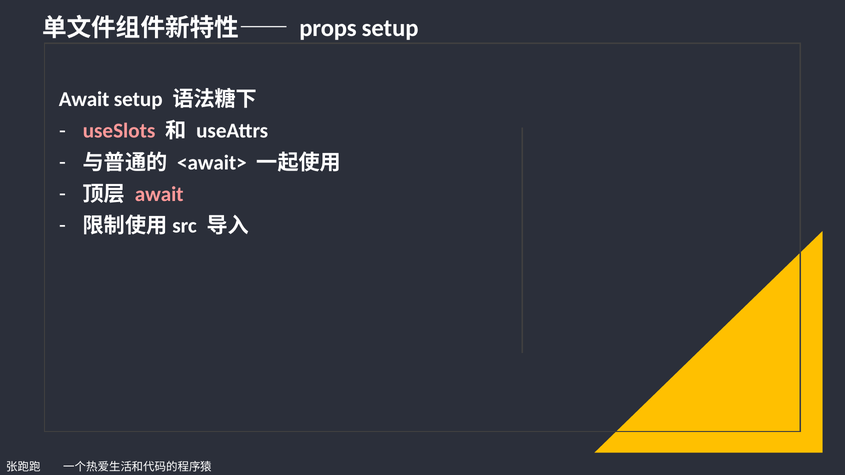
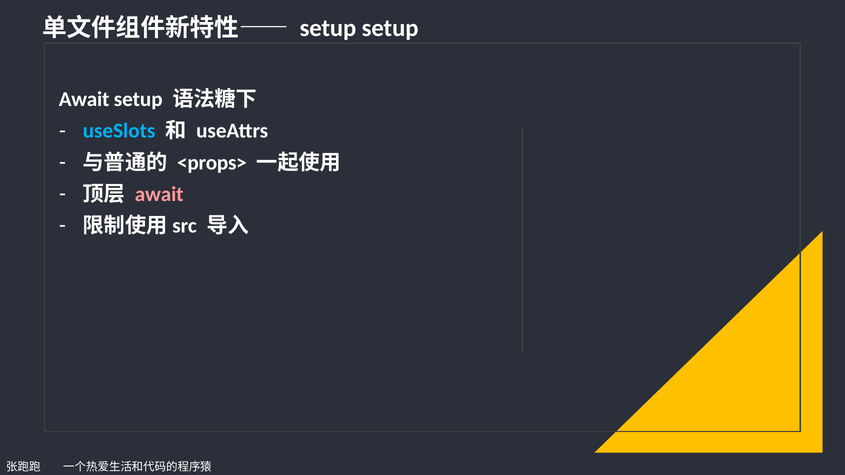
props at (328, 28): props -> setup
useSlots colour: pink -> light blue
<await>: <await> -> <props>
